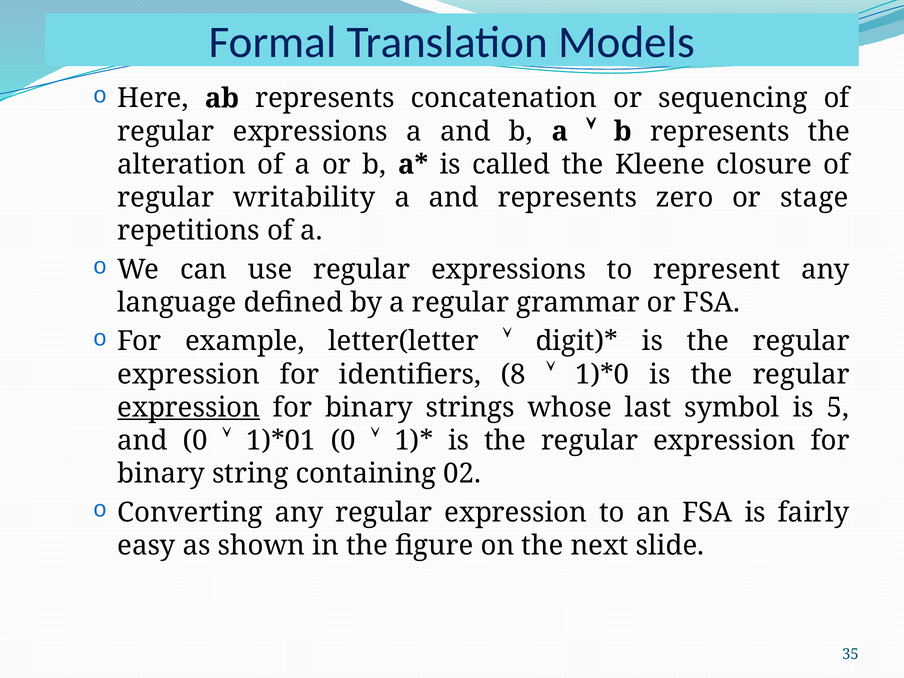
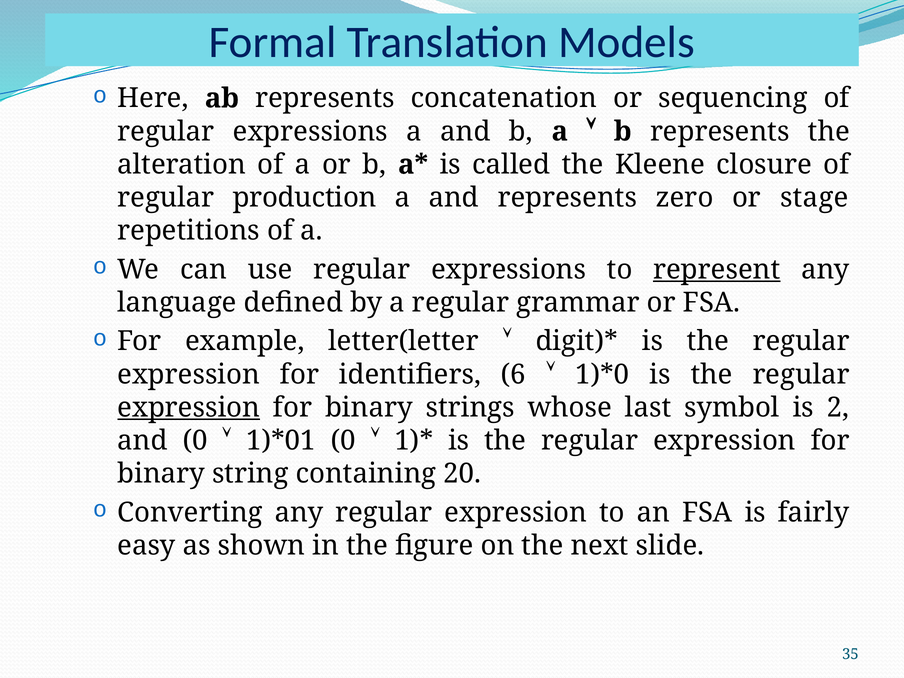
writability: writability -> production
represent underline: none -> present
8: 8 -> 6
5: 5 -> 2
02: 02 -> 20
